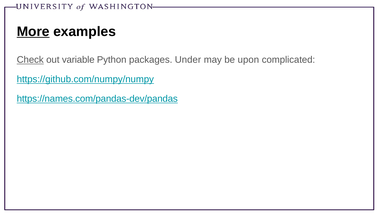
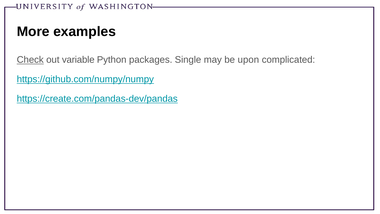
More underline: present -> none
Under: Under -> Single
https://names.com/pandas-dev/pandas: https://names.com/pandas-dev/pandas -> https://create.com/pandas-dev/pandas
